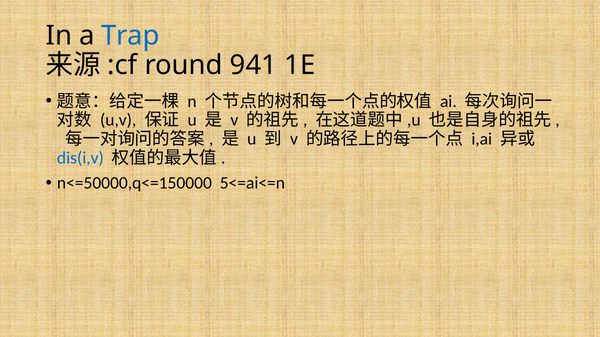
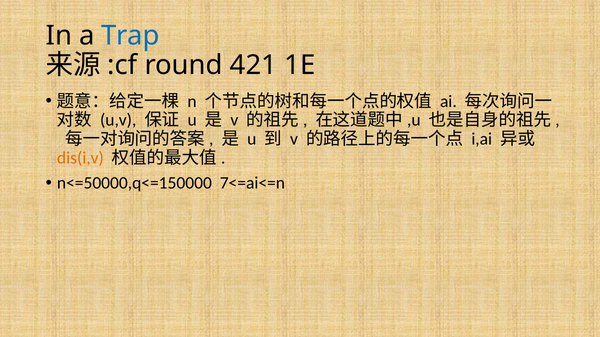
941: 941 -> 421
dis(i,v colour: blue -> orange
5<=ai<=n: 5<=ai<=n -> 7<=ai<=n
